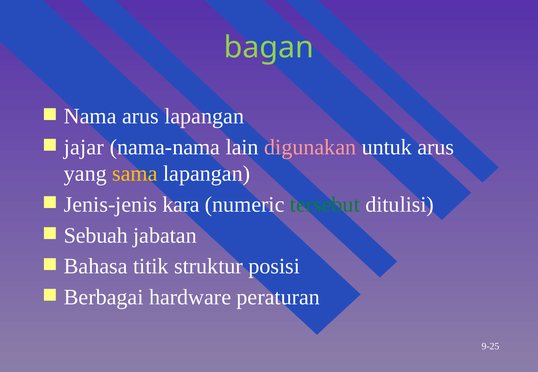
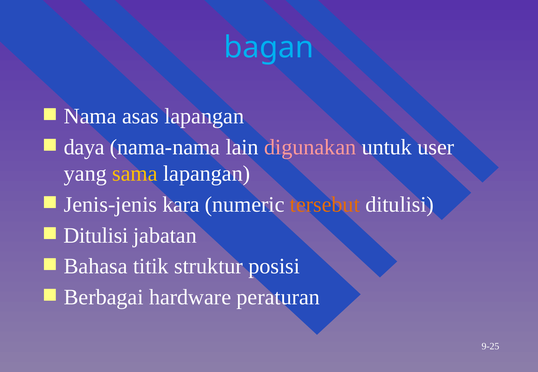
bagan colour: light green -> light blue
Nama arus: arus -> asas
jajar: jajar -> daya
untuk arus: arus -> user
tersebut colour: green -> orange
Sebuah at (96, 236): Sebuah -> Ditulisi
